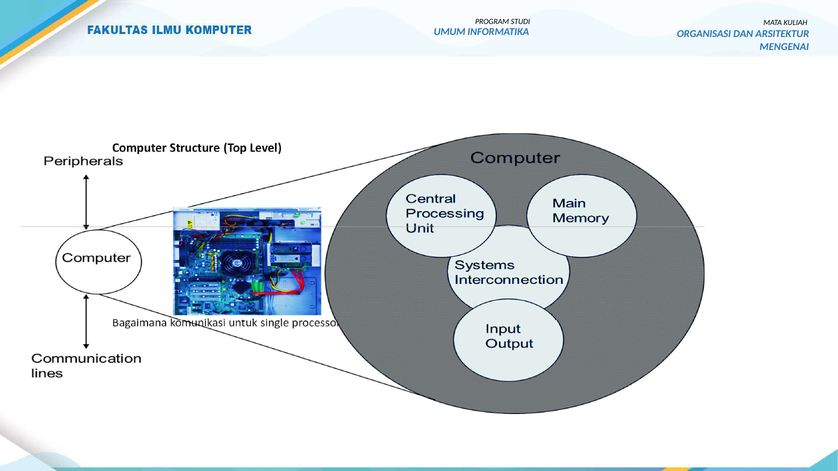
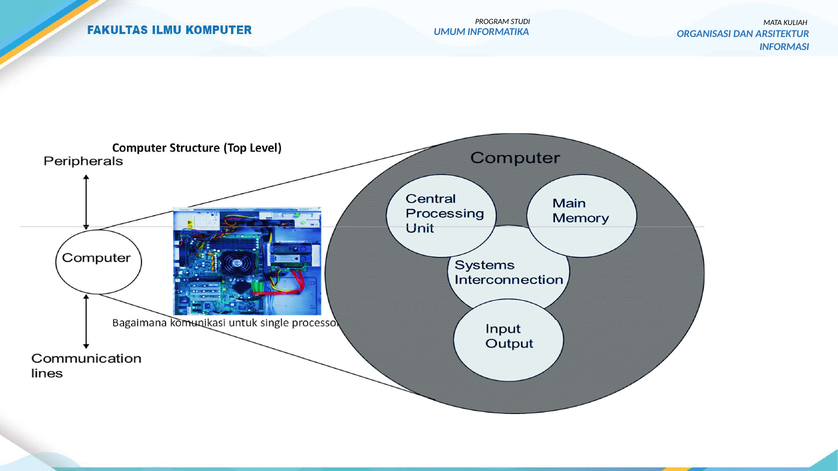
MENGENAI: MENGENAI -> INFORMASI
